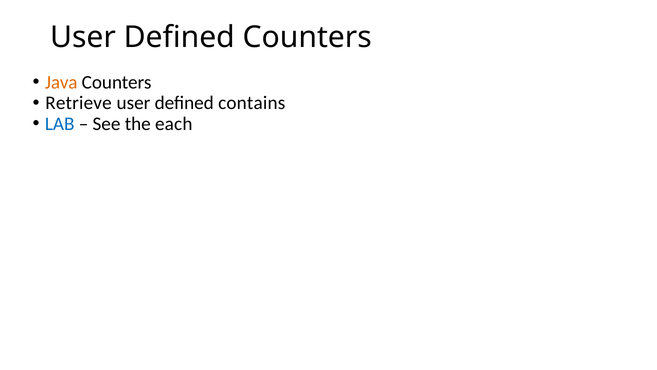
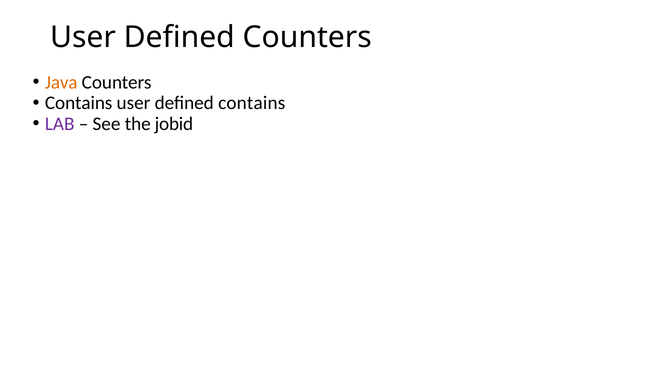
Retrieve at (79, 103): Retrieve -> Contains
LAB colour: blue -> purple
each: each -> jobid
